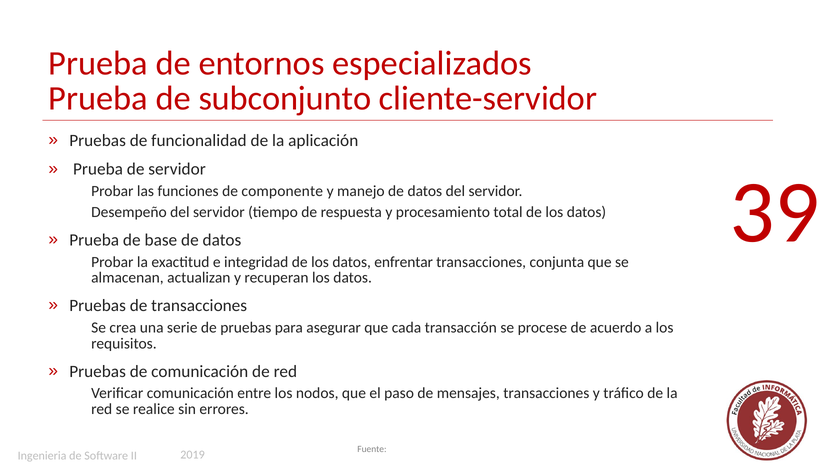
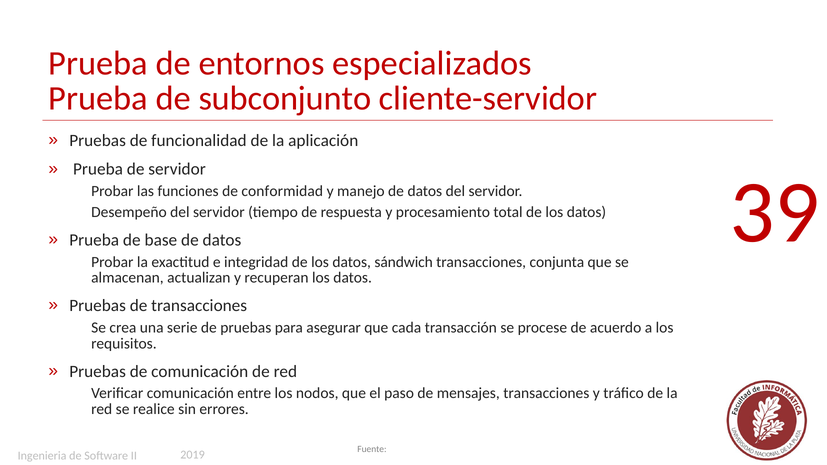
componente: componente -> conformidad
enfrentar: enfrentar -> sándwich
